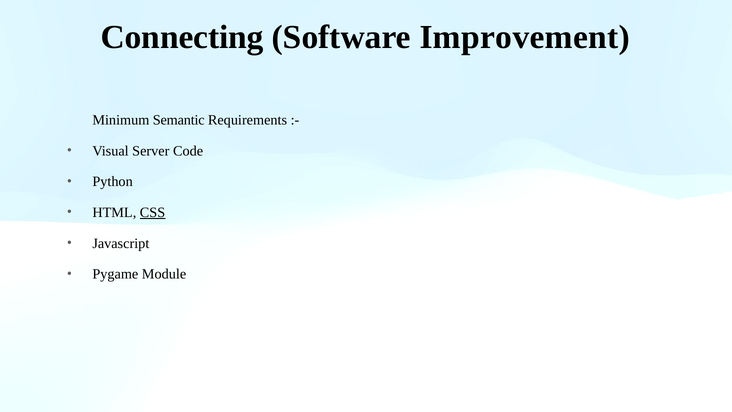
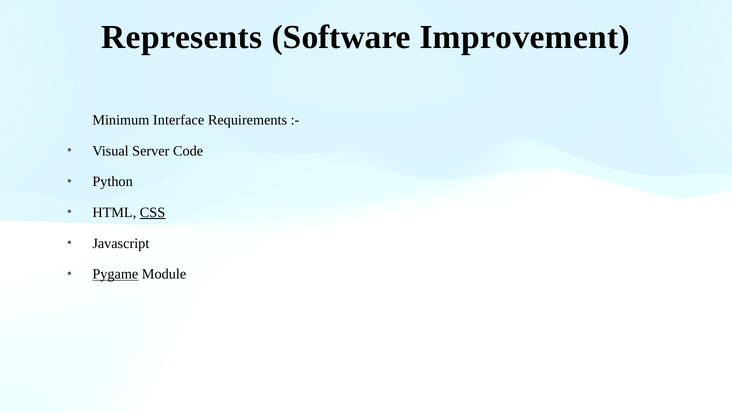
Connecting: Connecting -> Represents
Semantic: Semantic -> Interface
Pygame underline: none -> present
